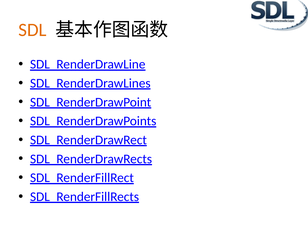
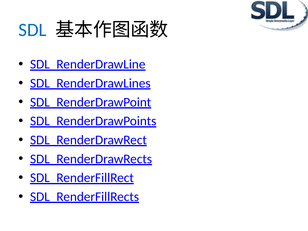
SDL colour: orange -> blue
